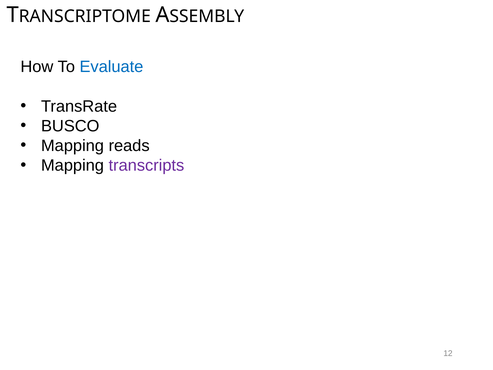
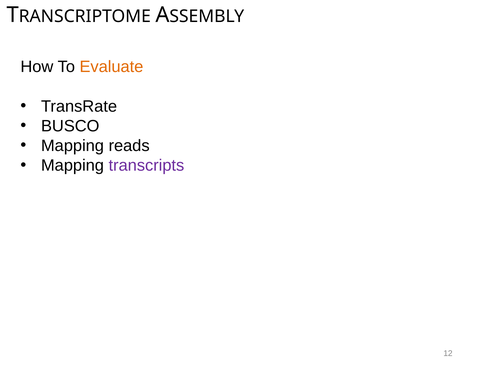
Evaluate colour: blue -> orange
